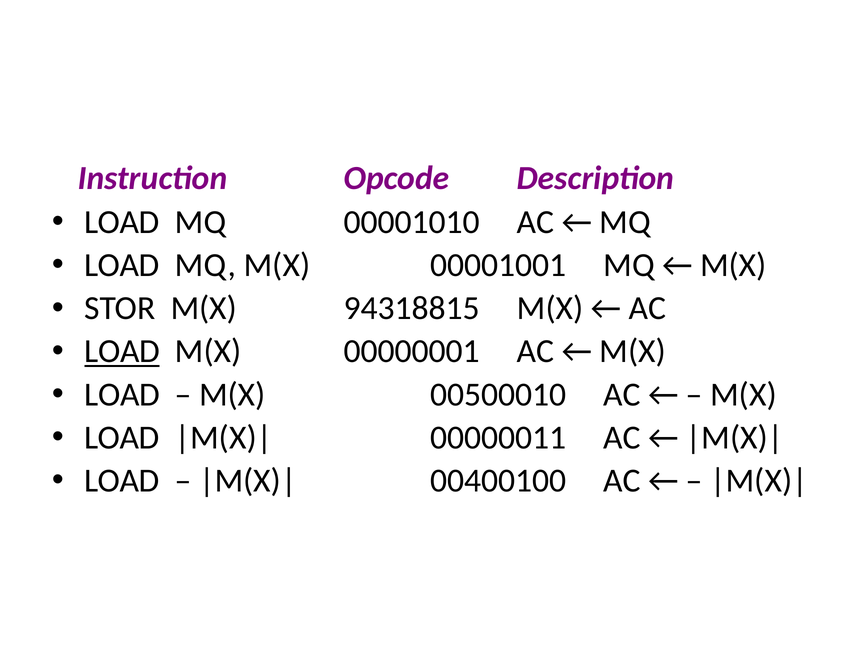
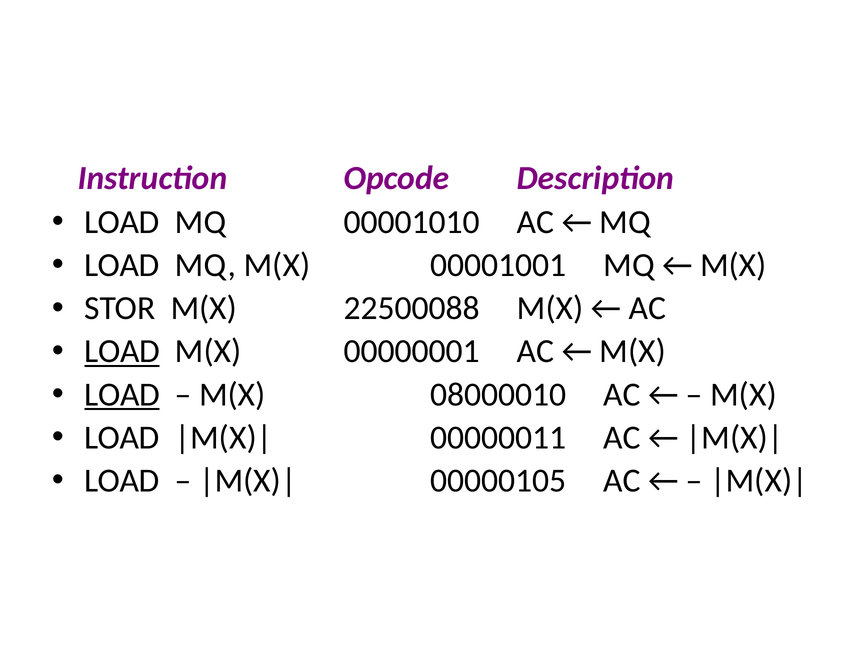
94318815: 94318815 -> 22500088
LOAD at (122, 394) underline: none -> present
00500010: 00500010 -> 08000010
00400100: 00400100 -> 00000105
